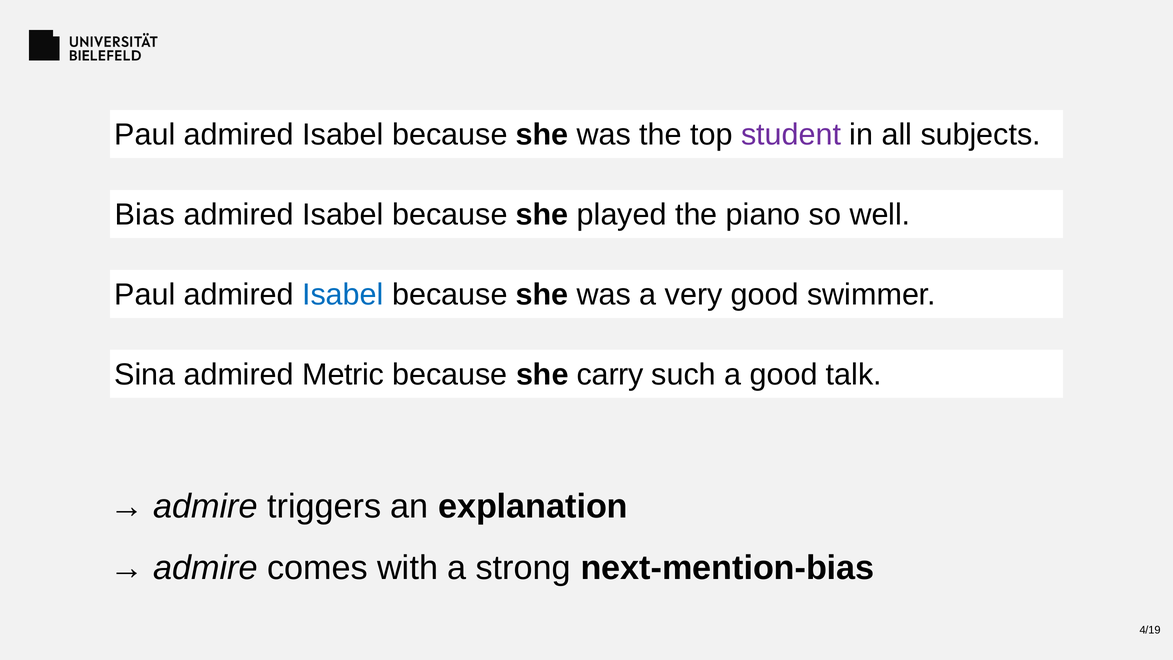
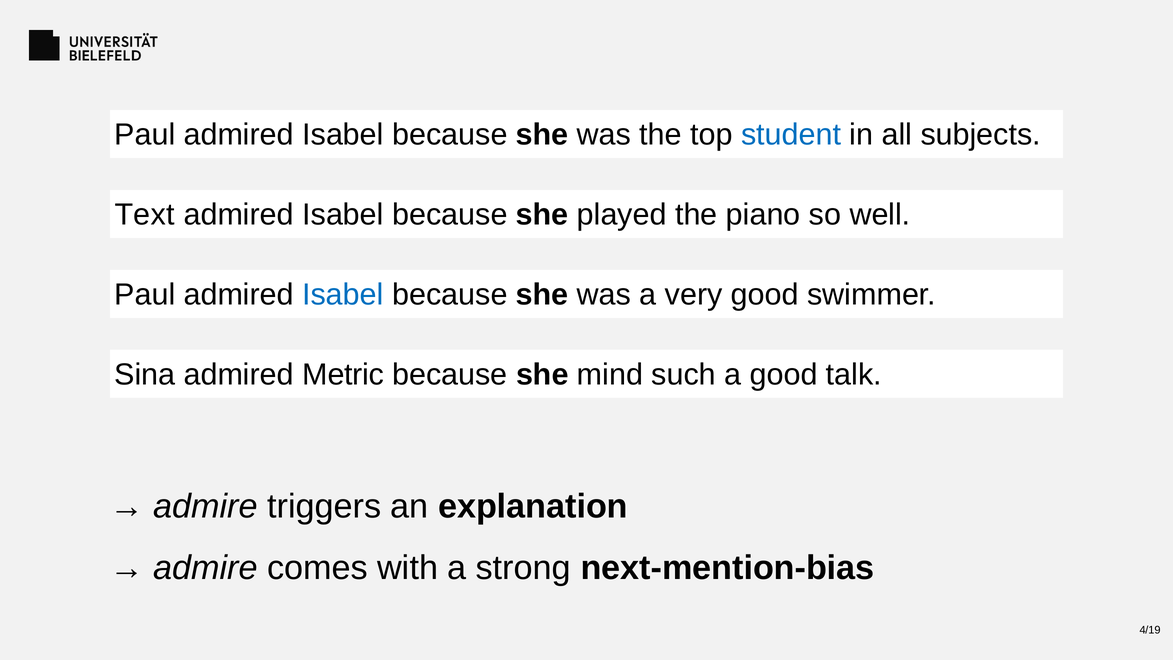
student colour: purple -> blue
Bias: Bias -> Text
carry: carry -> mind
